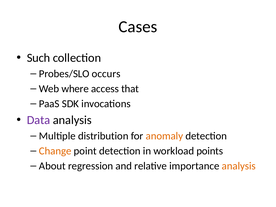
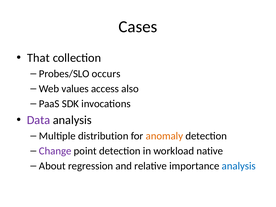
Such: Such -> That
where: where -> values
that: that -> also
Change colour: orange -> purple
points: points -> native
analysis at (239, 166) colour: orange -> blue
